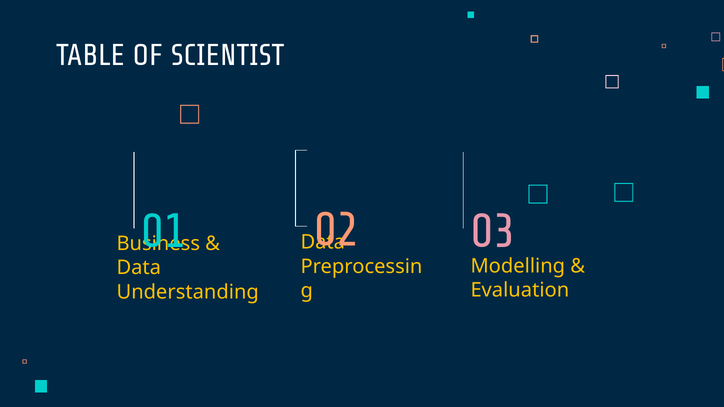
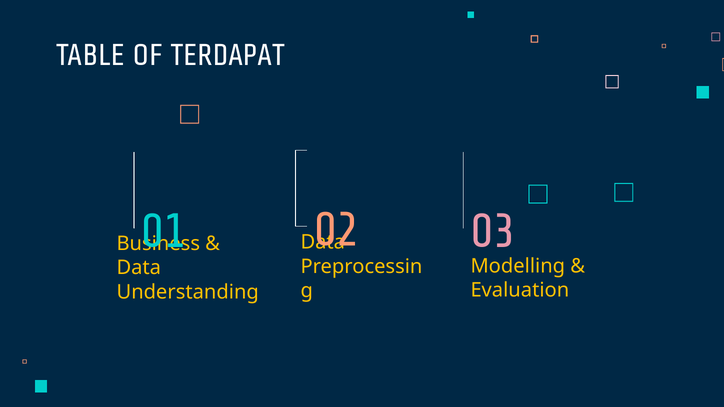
SCIENTIST: SCIENTIST -> TERDAPAT
